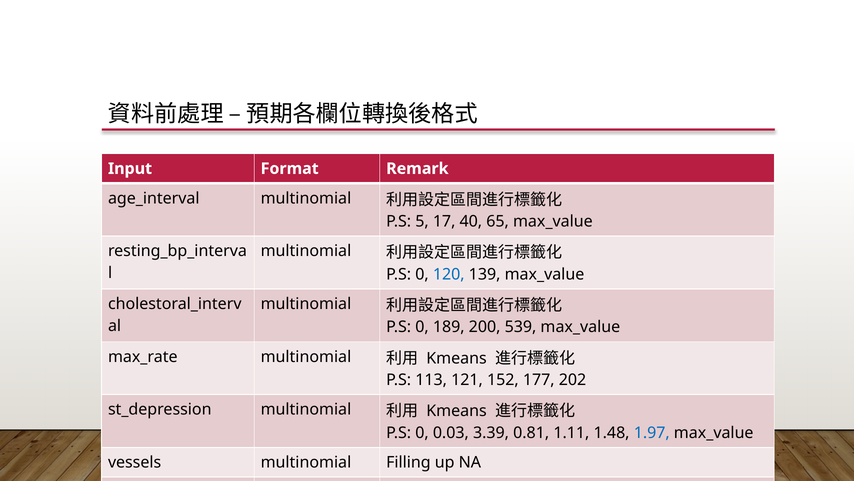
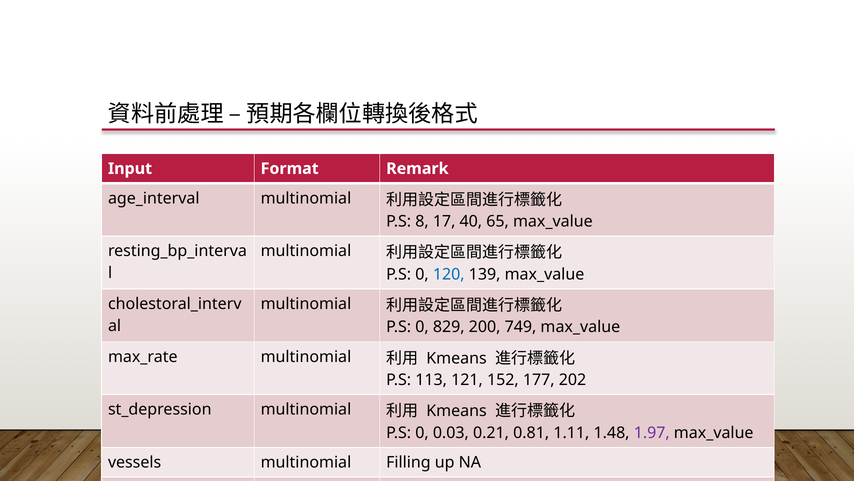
5: 5 -> 8
189: 189 -> 829
539: 539 -> 749
3.39: 3.39 -> 0.21
1.97 colour: blue -> purple
